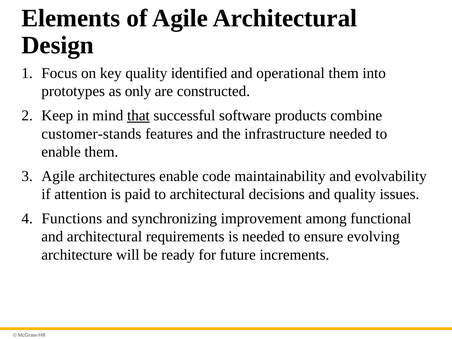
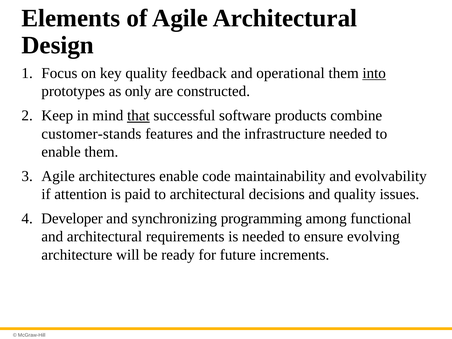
identified: identified -> feedback
into underline: none -> present
Functions: Functions -> Developer
improvement: improvement -> programming
